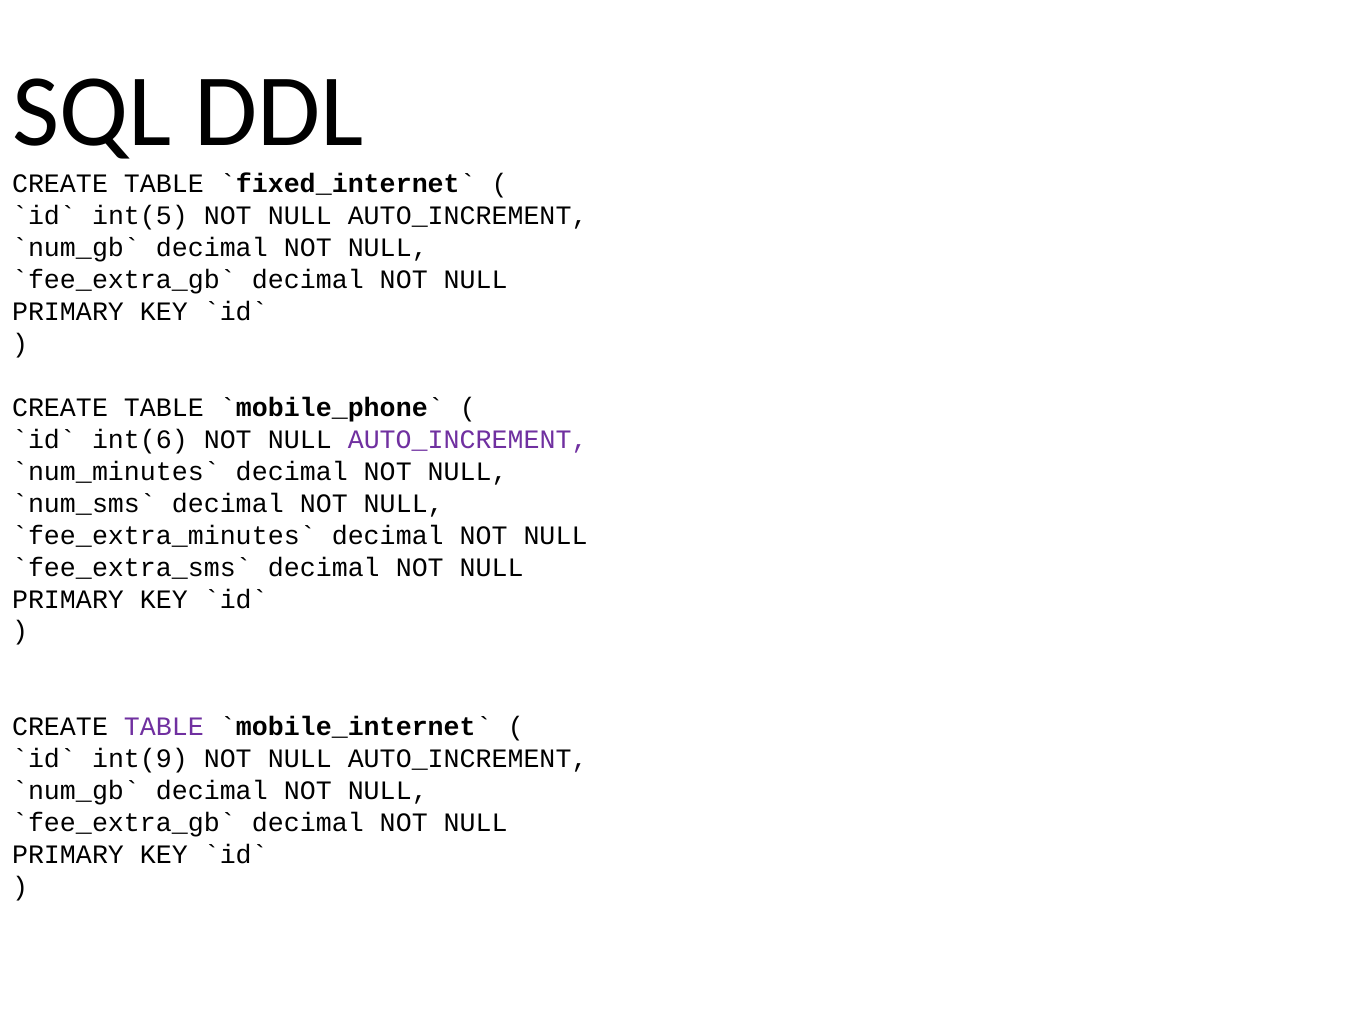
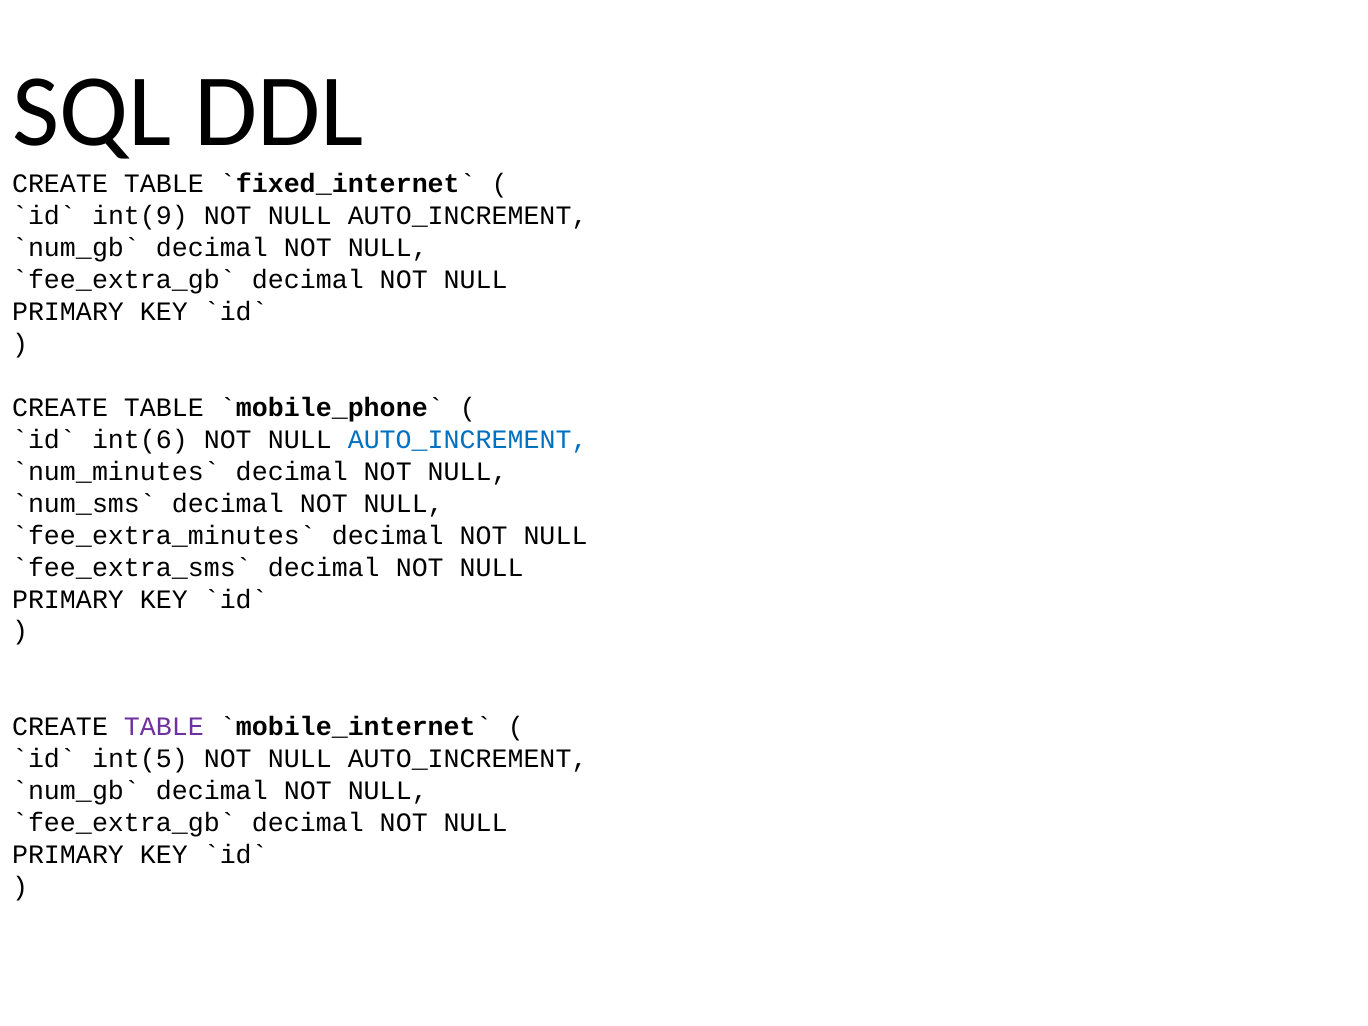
int(5: int(5 -> int(9
AUTO_INCREMENT at (468, 440) colour: purple -> blue
int(9: int(9 -> int(5
